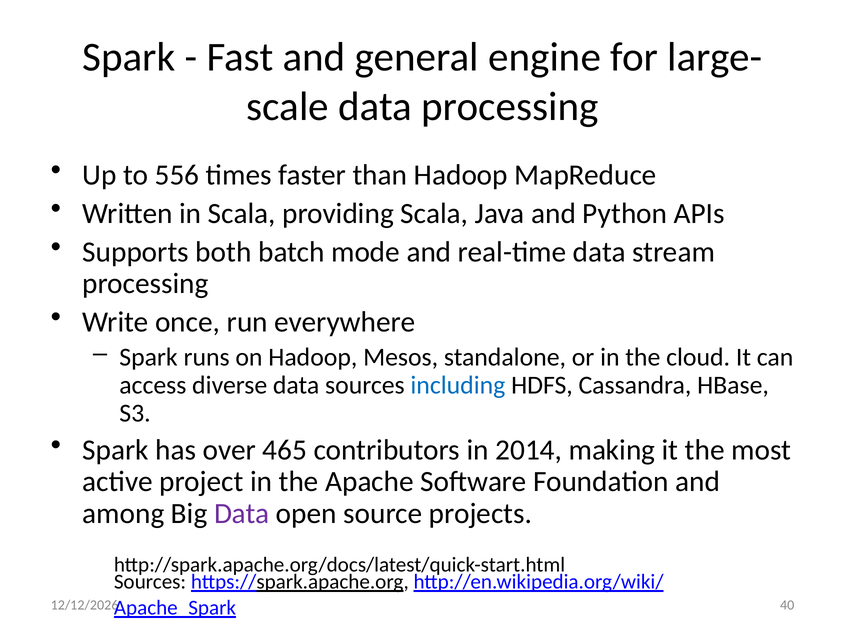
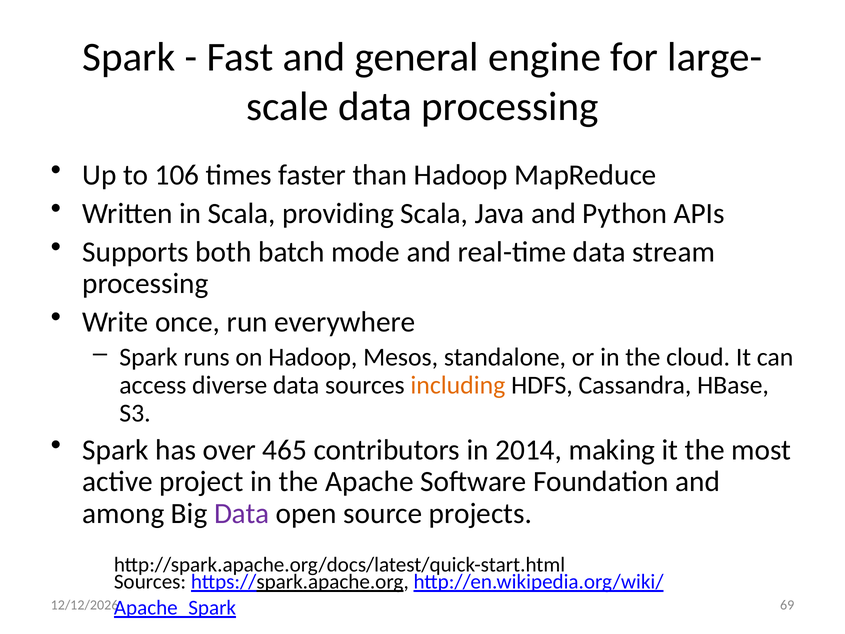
556: 556 -> 106
including colour: blue -> orange
40: 40 -> 69
